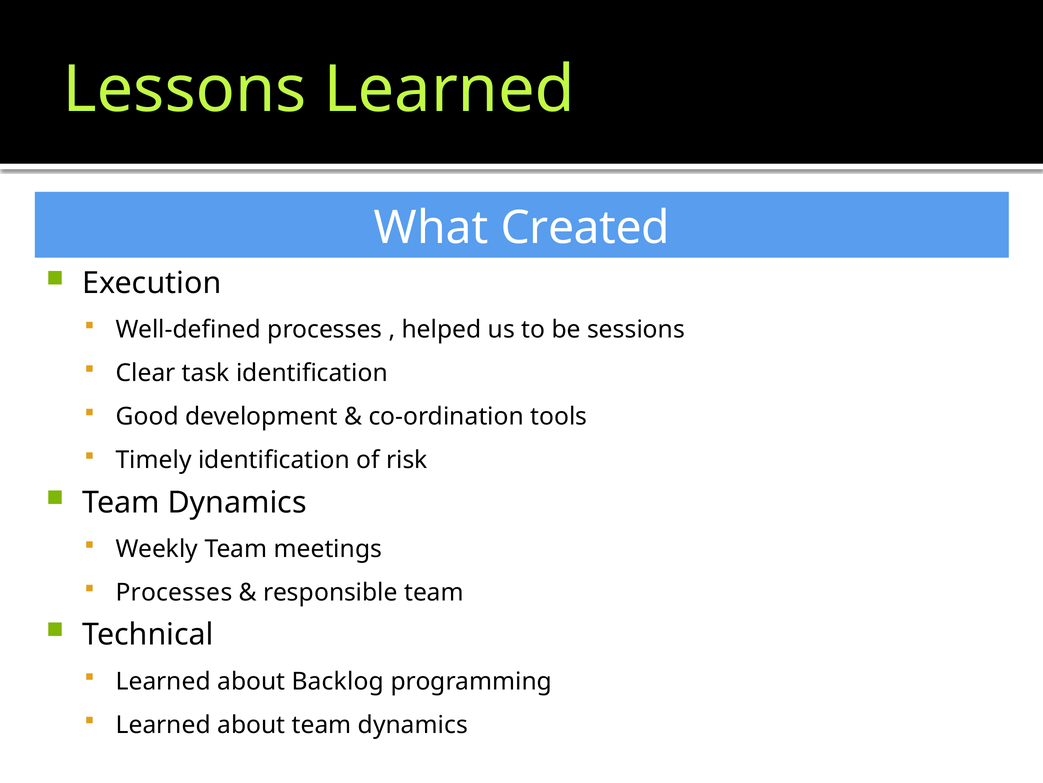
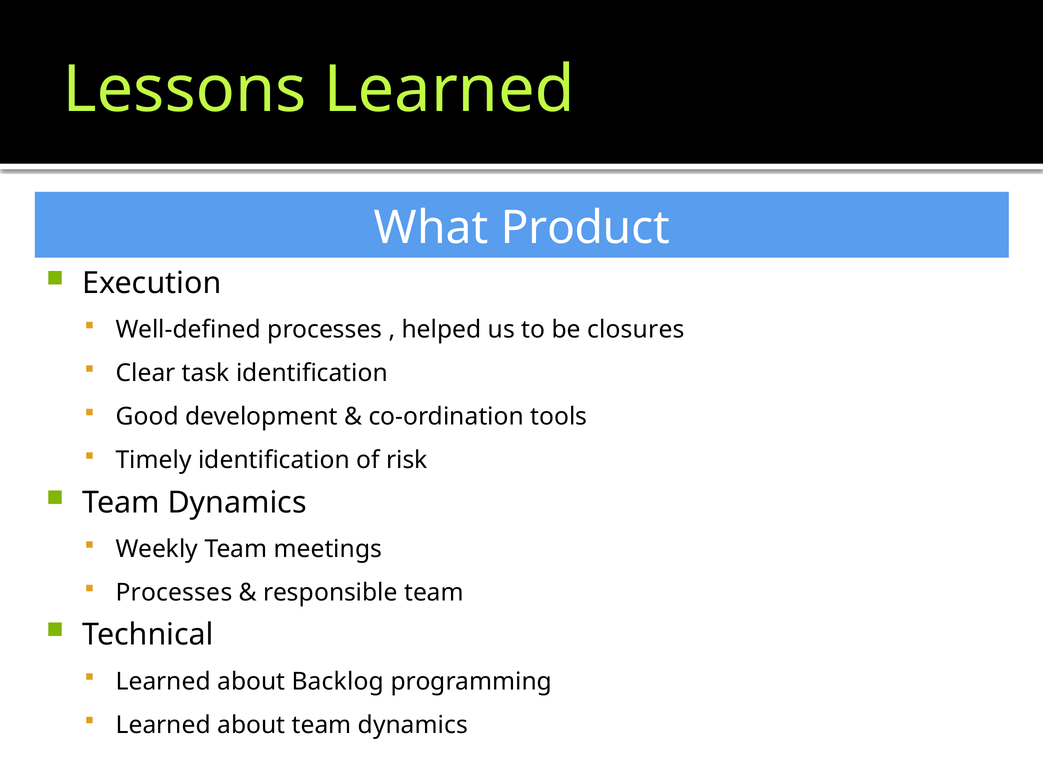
Created: Created -> Product
sessions: sessions -> closures
